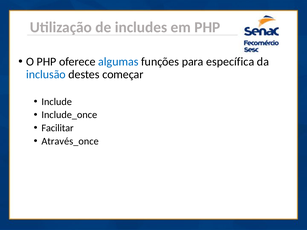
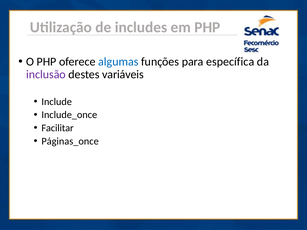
inclusão colour: blue -> purple
começar: começar -> variáveis
Através_once: Através_once -> Páginas_once
